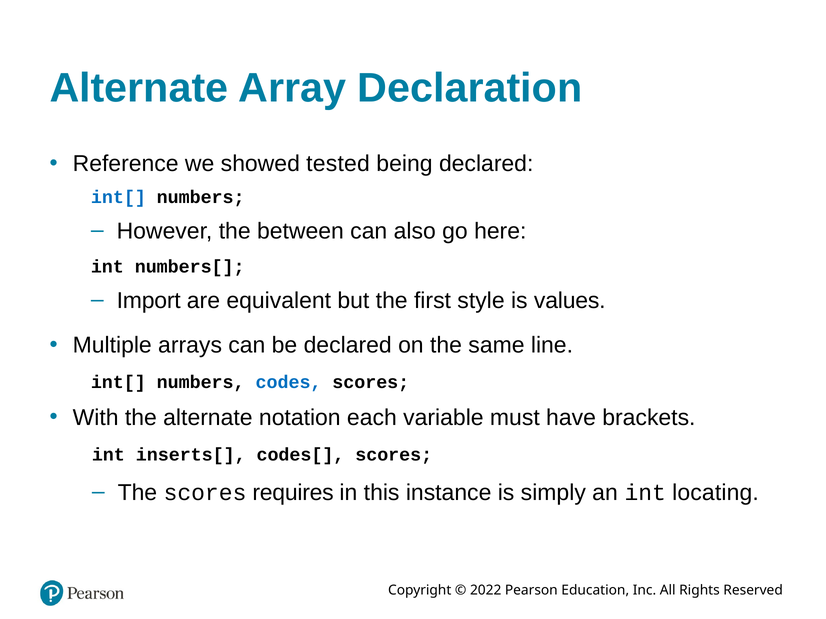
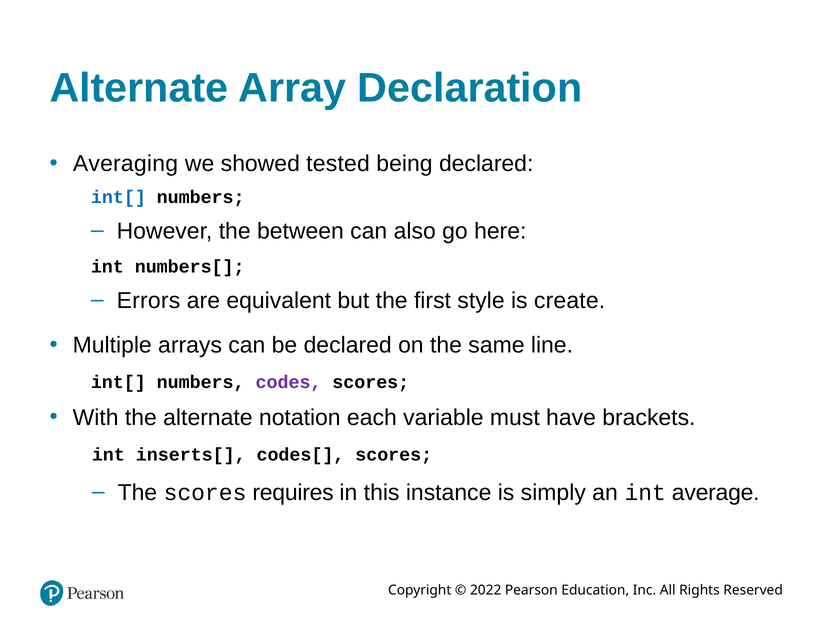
Reference: Reference -> Averaging
Import: Import -> Errors
values: values -> create
codes colour: blue -> purple
locating: locating -> average
